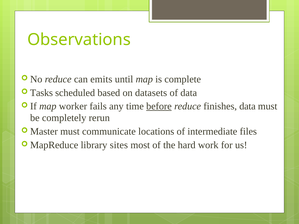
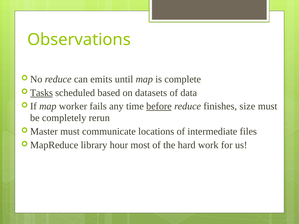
Tasks underline: none -> present
finishes data: data -> size
sites: sites -> hour
